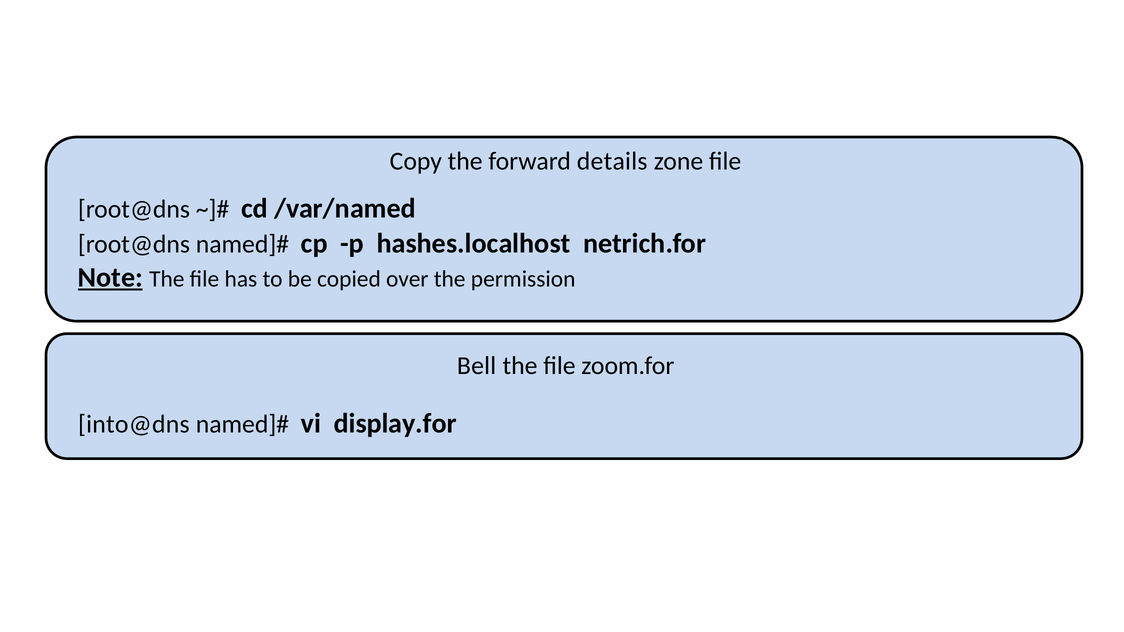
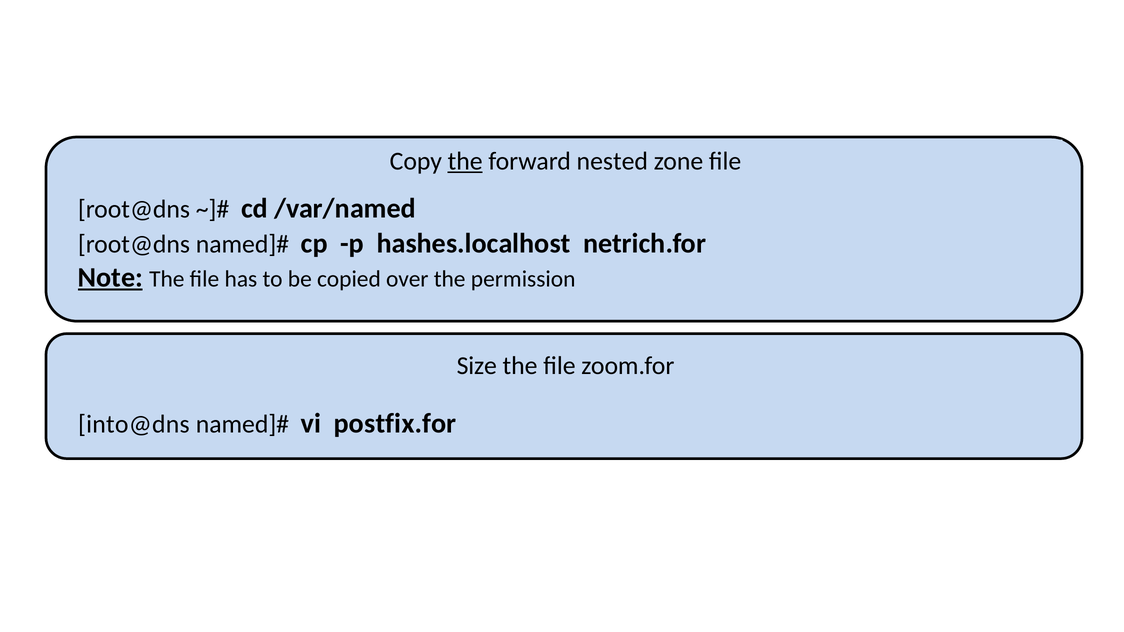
the at (465, 161) underline: none -> present
details: details -> nested
Bell: Bell -> Size
display.for: display.for -> postfix.for
